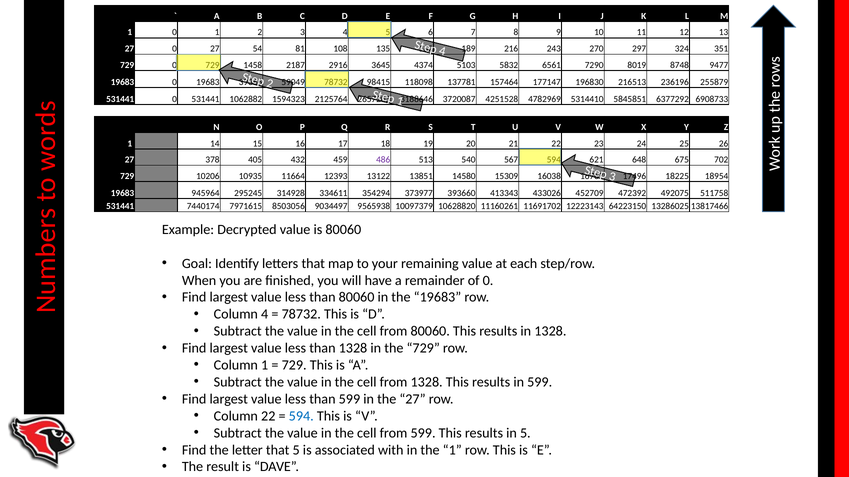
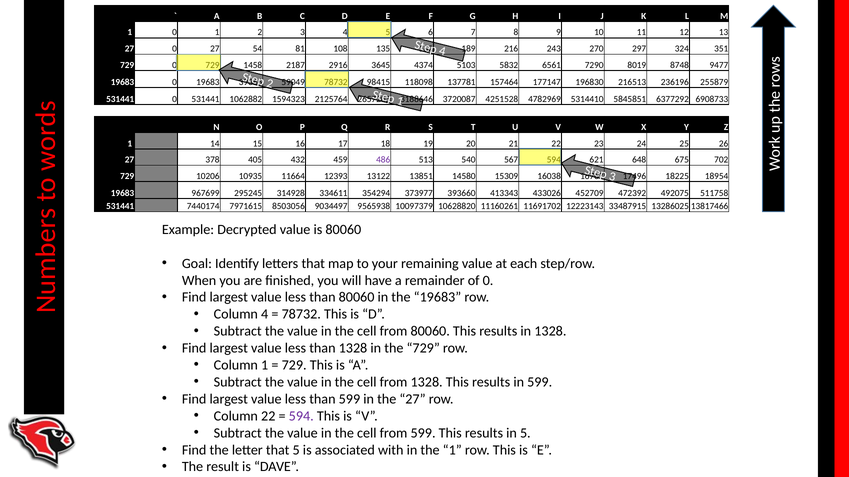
945964: 945964 -> 967699
64223150: 64223150 -> 33487915
594 at (301, 416) colour: blue -> purple
